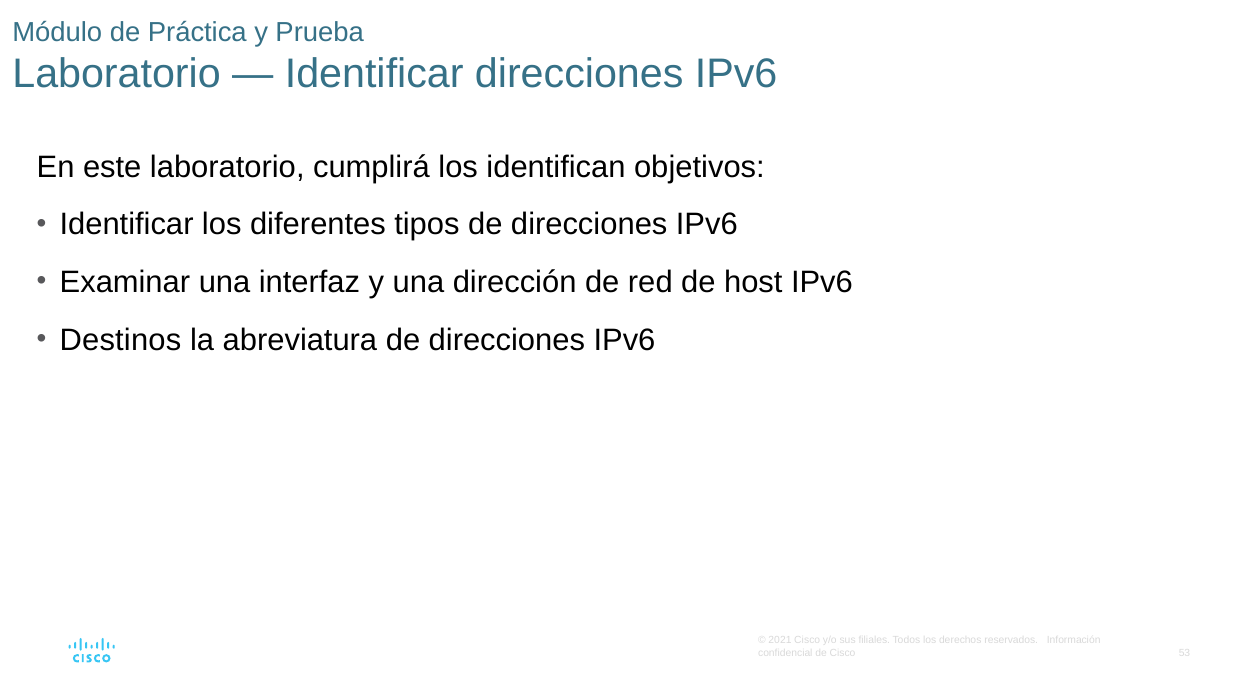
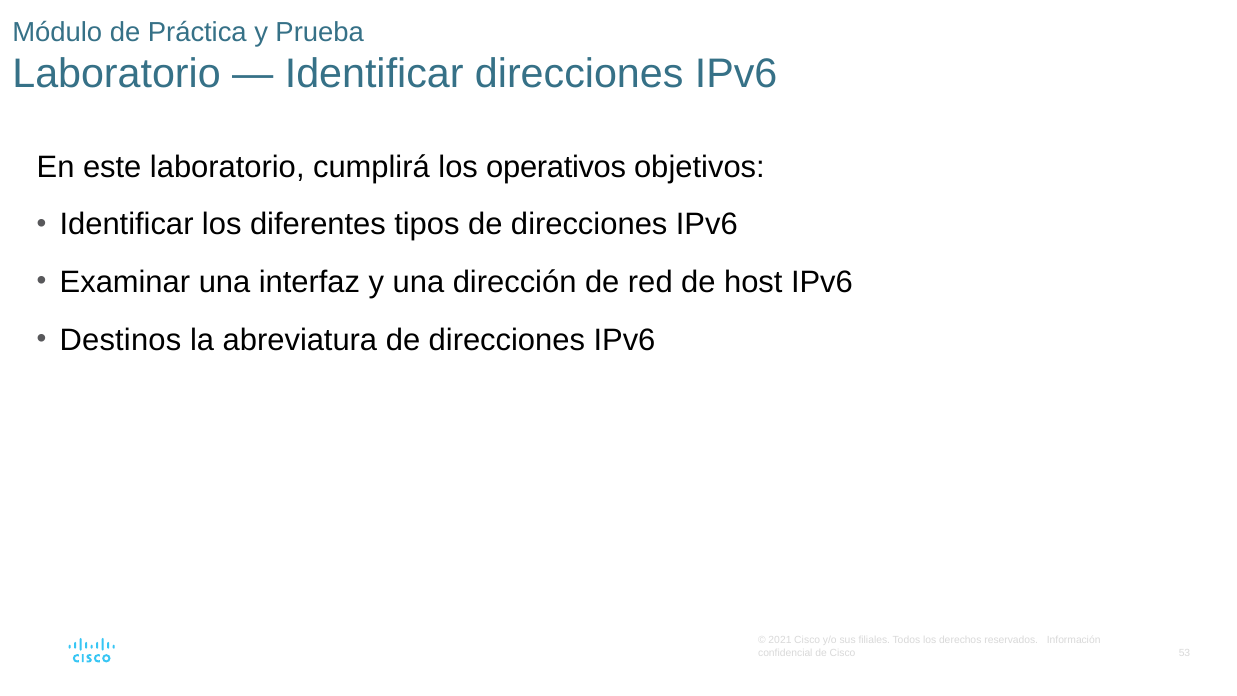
identifican: identifican -> operativos
